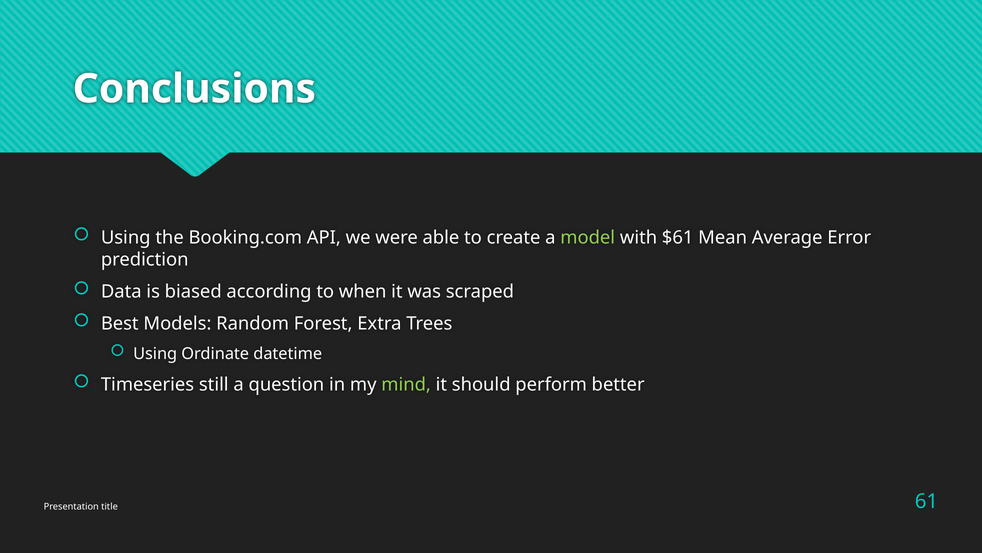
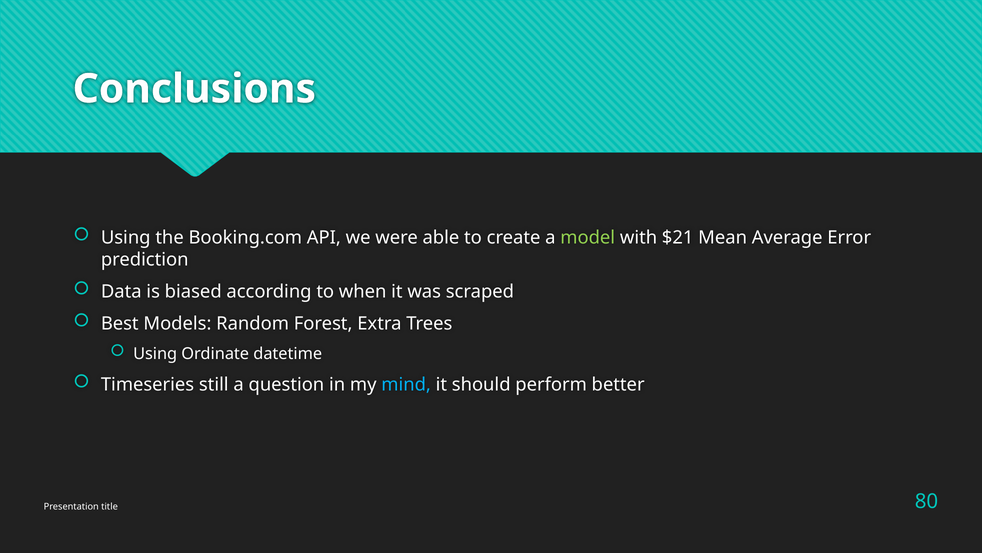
$61: $61 -> $21
mind colour: light green -> light blue
61: 61 -> 80
